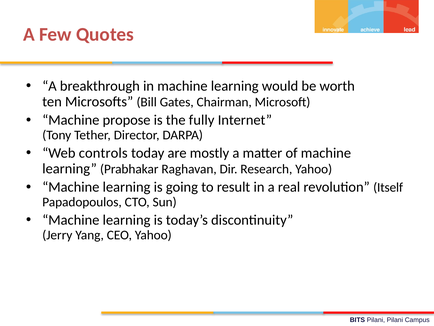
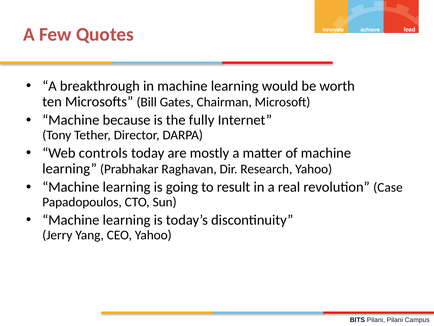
propose: propose -> because
Itself: Itself -> Case
